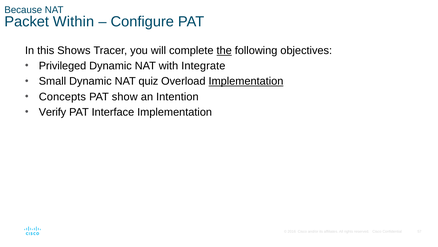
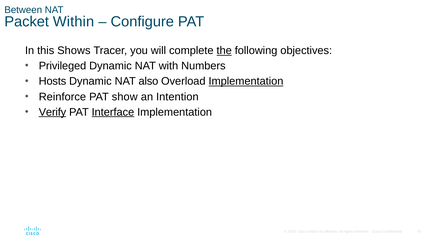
Because: Because -> Between
Integrate: Integrate -> Numbers
Small: Small -> Hosts
quiz: quiz -> also
Concepts: Concepts -> Reinforce
Verify underline: none -> present
Interface underline: none -> present
